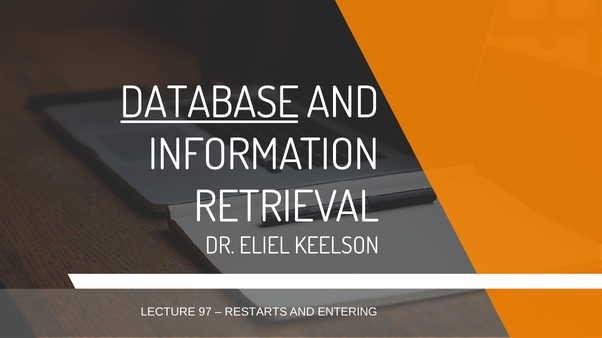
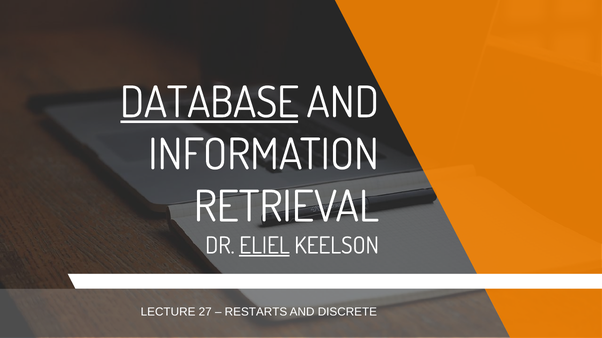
ELIEL underline: none -> present
97: 97 -> 27
ENTERING: ENTERING -> DISCRETE
